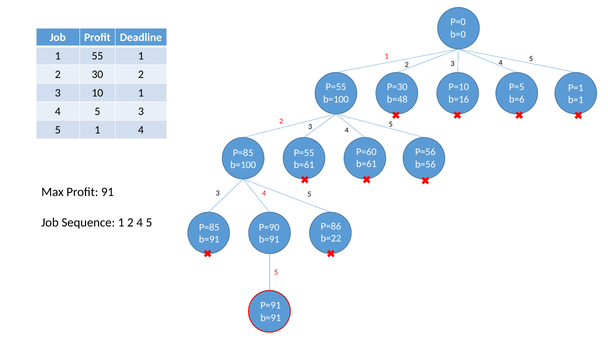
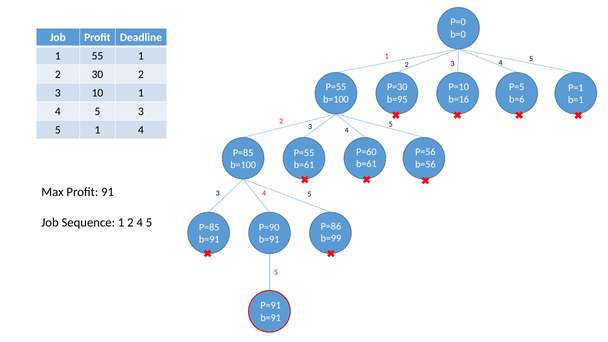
b=48: b=48 -> b=95
b=22: b=22 -> b=99
